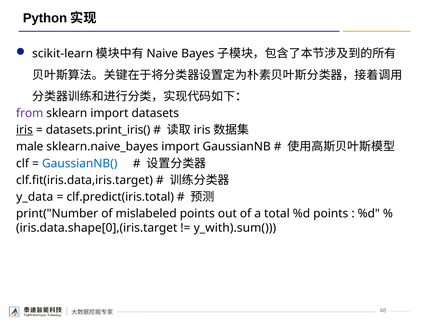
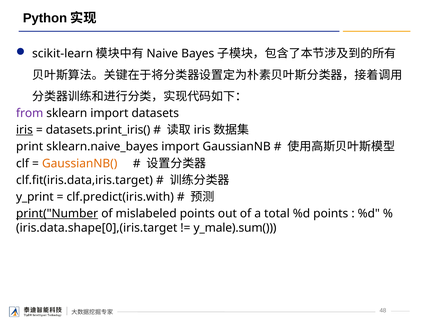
male: male -> print
GaussianNB( colour: blue -> orange
y_data: y_data -> y_print
clf.predict(iris.total: clf.predict(iris.total -> clf.predict(iris.with
print("Number underline: none -> present
y_with).sum(: y_with).sum( -> y_male).sum(
